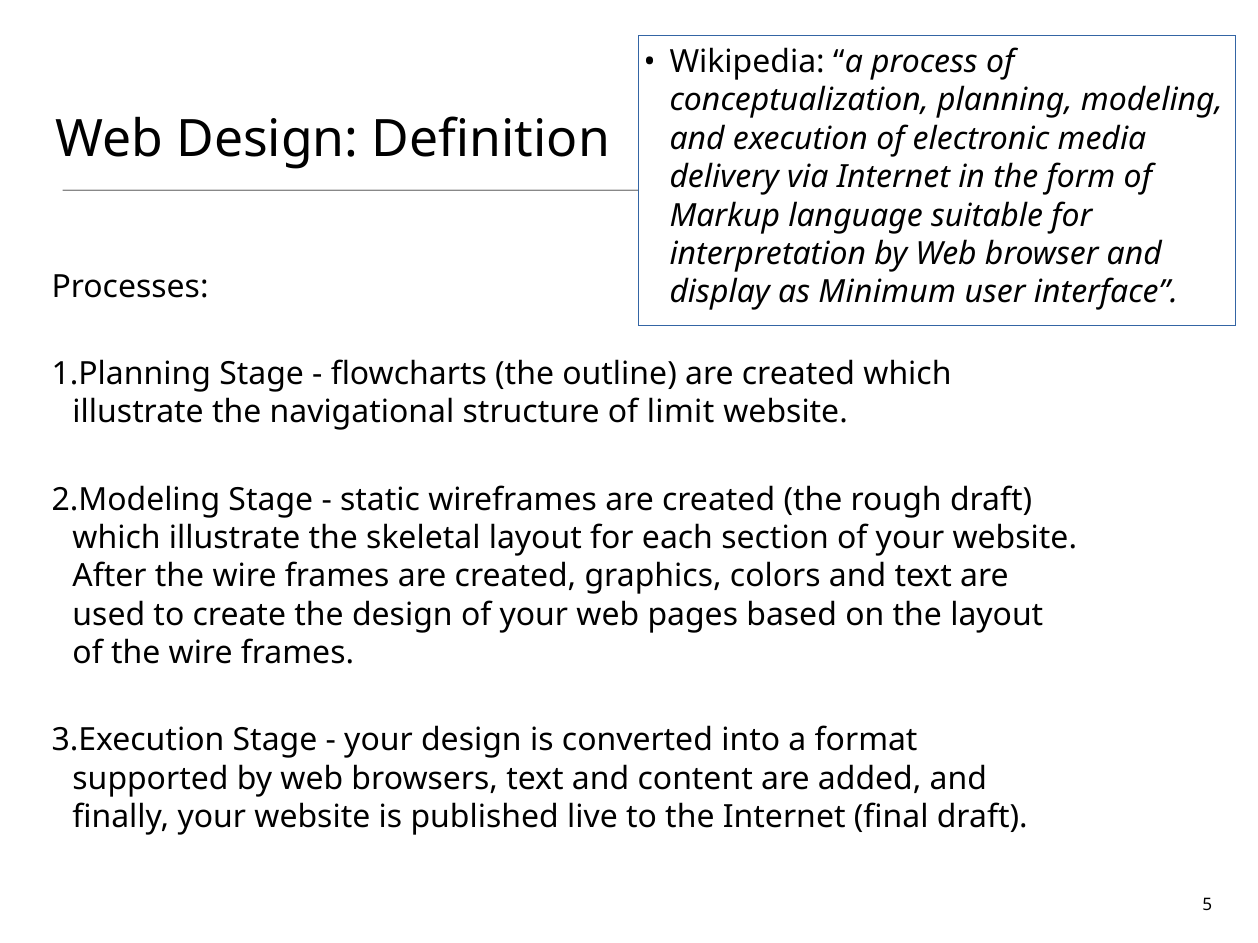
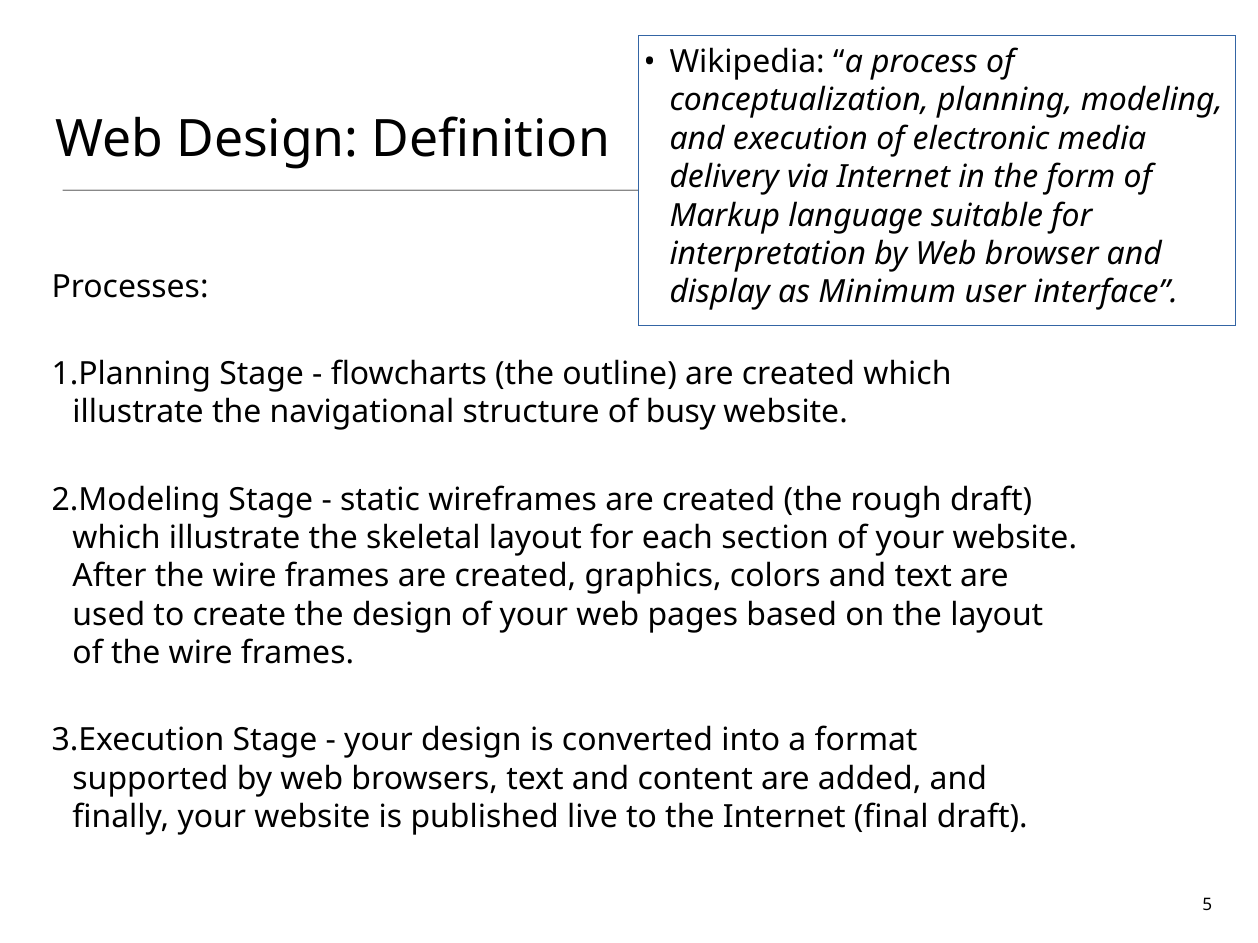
limit: limit -> busy
